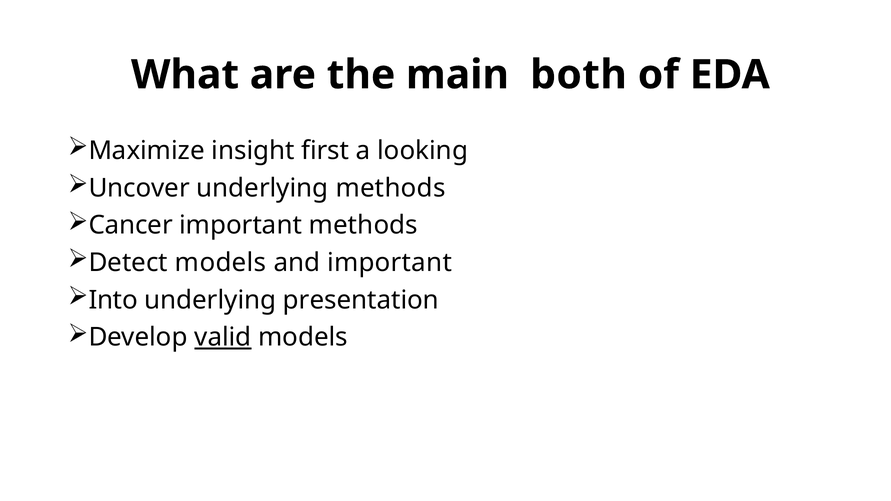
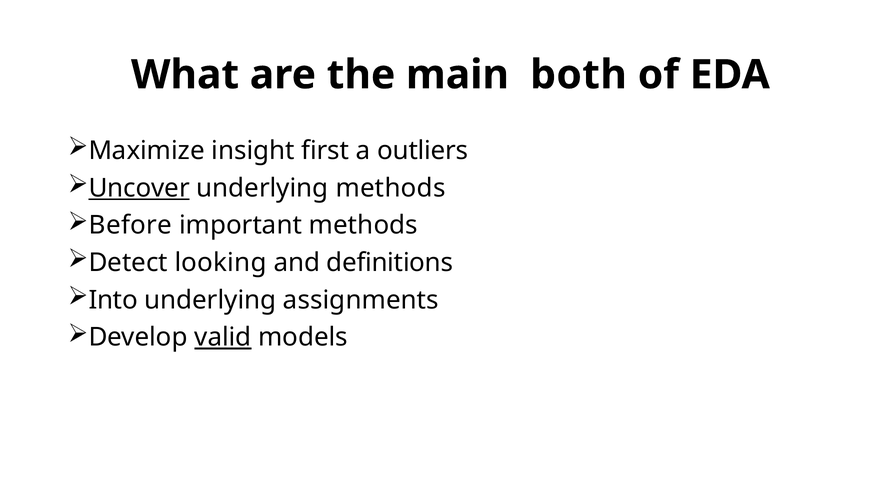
looking: looking -> outliers
Uncover underline: none -> present
Cancer: Cancer -> Before
Detect models: models -> looking
and important: important -> definitions
presentation: presentation -> assignments
